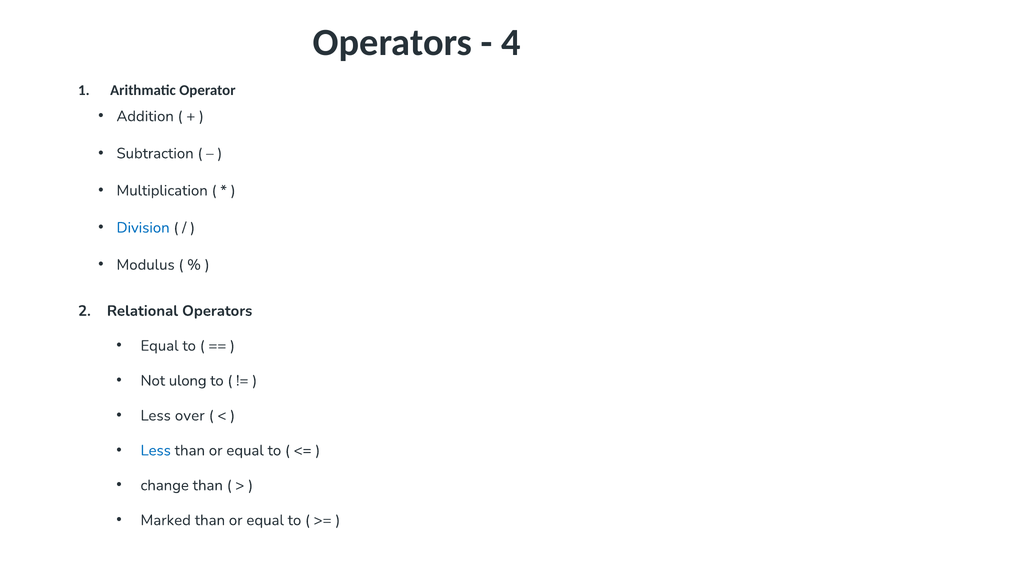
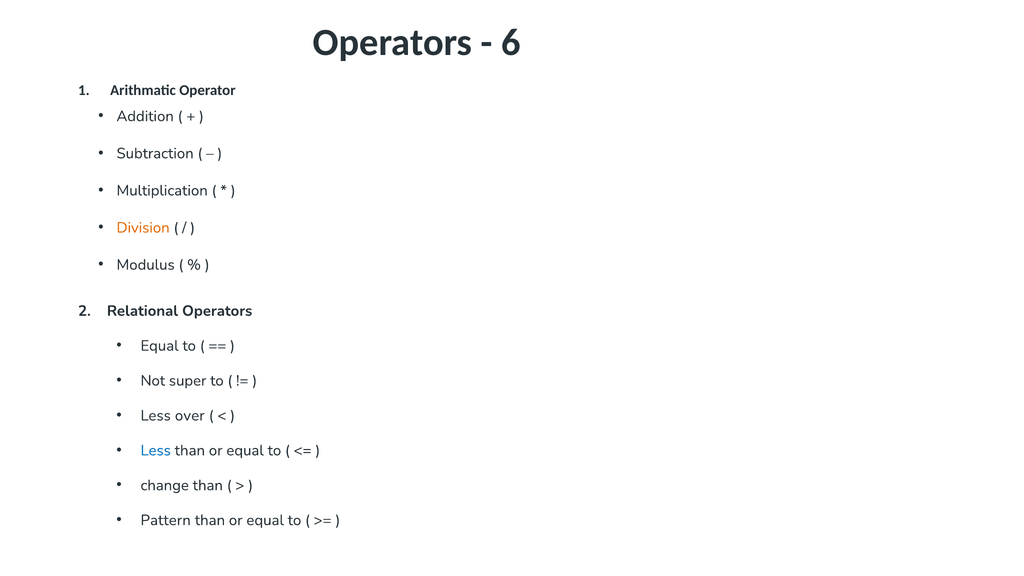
4: 4 -> 6
Division colour: blue -> orange
ulong: ulong -> super
Marked: Marked -> Pattern
